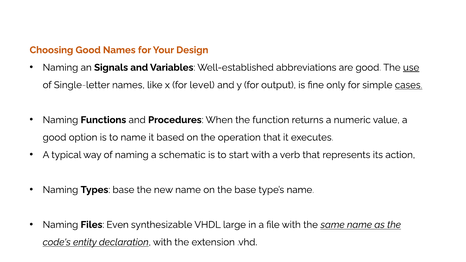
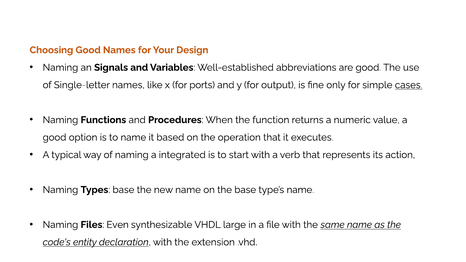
use underline: present -> none
level: level -> ports
schematic: schematic -> integrated
